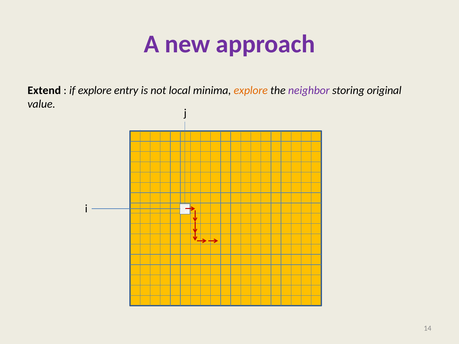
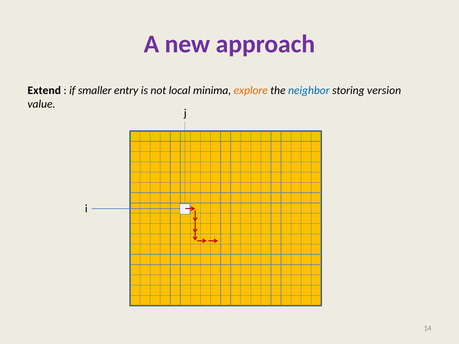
if explore: explore -> smaller
neighbor colour: purple -> blue
original: original -> version
